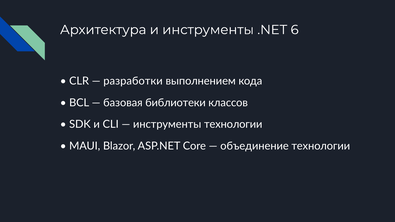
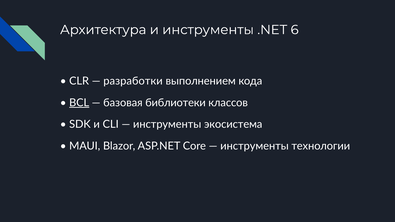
BCL underline: none -> present
инструменты технологии: технологии -> экосистема
объединение at (255, 146): объединение -> инструменты
